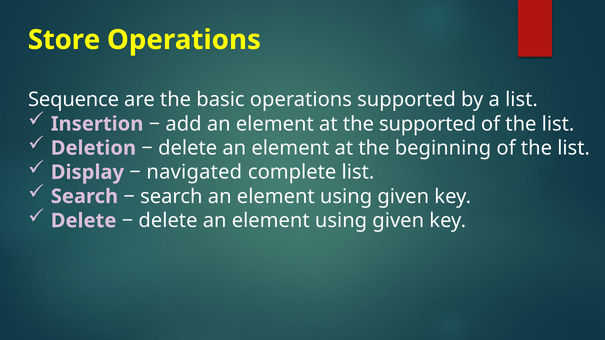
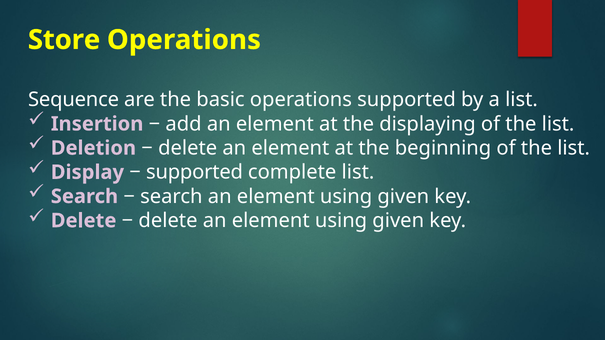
the supported: supported -> displaying
navigated at (194, 172): navigated -> supported
